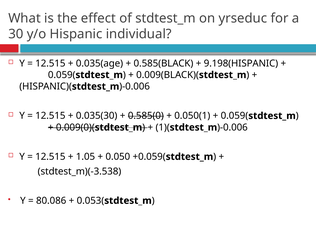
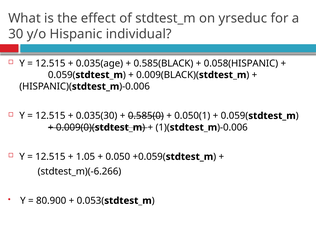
9.198(HISPANIC: 9.198(HISPANIC -> 0.058(HISPANIC
stdtest_m)(-3.538: stdtest_m)(-3.538 -> stdtest_m)(-6.266
80.086: 80.086 -> 80.900
